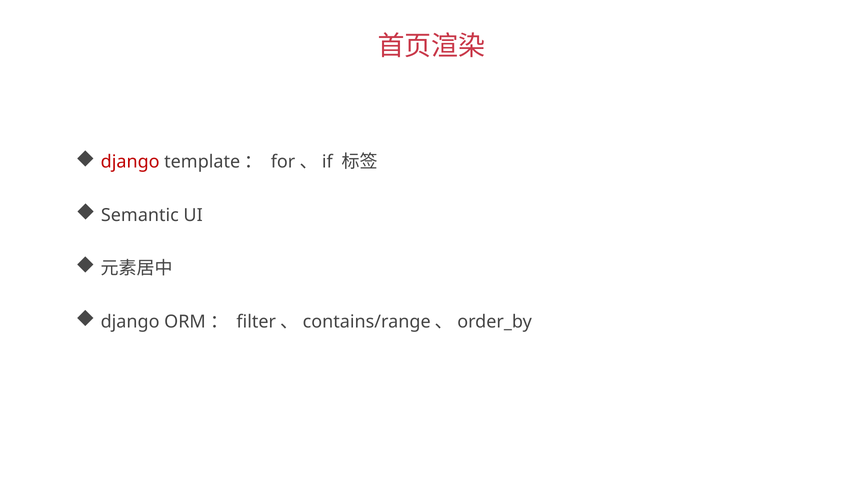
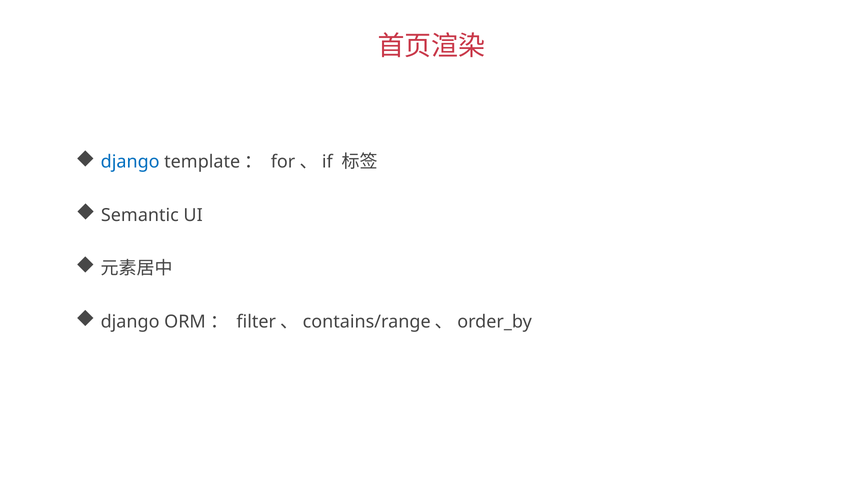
django at (130, 162) colour: red -> blue
